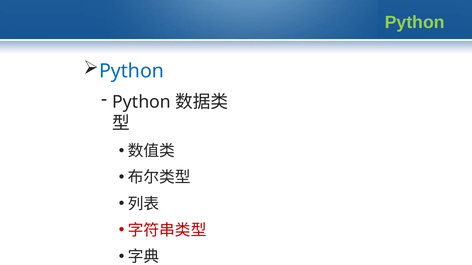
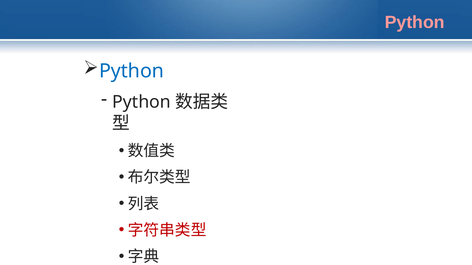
Python at (415, 22) colour: light green -> pink
